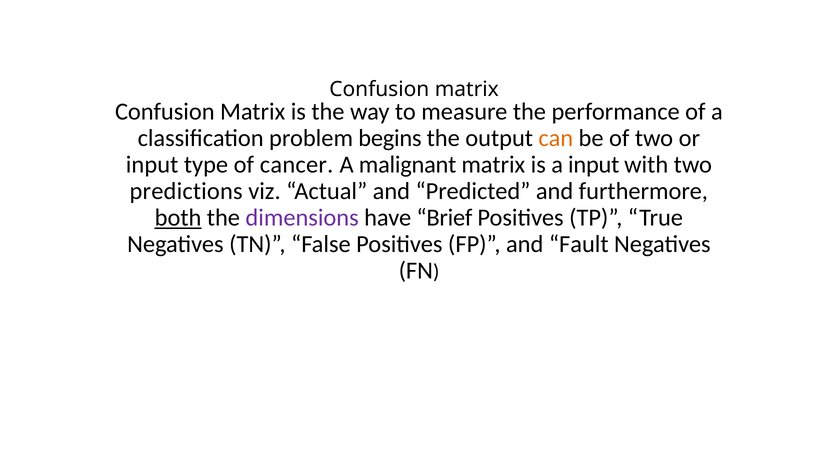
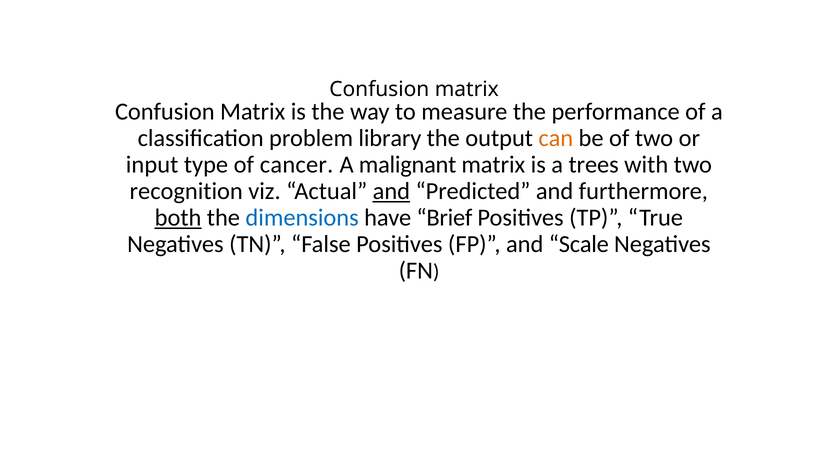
begins: begins -> library
a input: input -> trees
predictions: predictions -> recognition
and at (391, 191) underline: none -> present
dimensions colour: purple -> blue
Fault: Fault -> Scale
